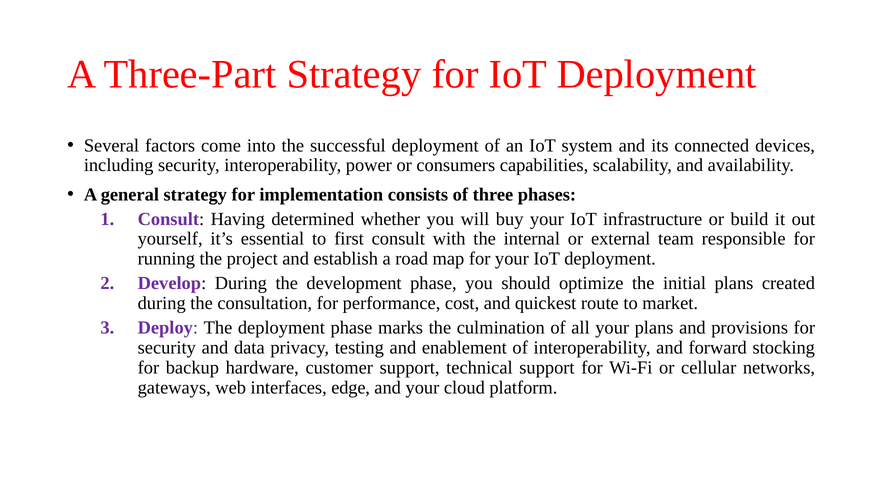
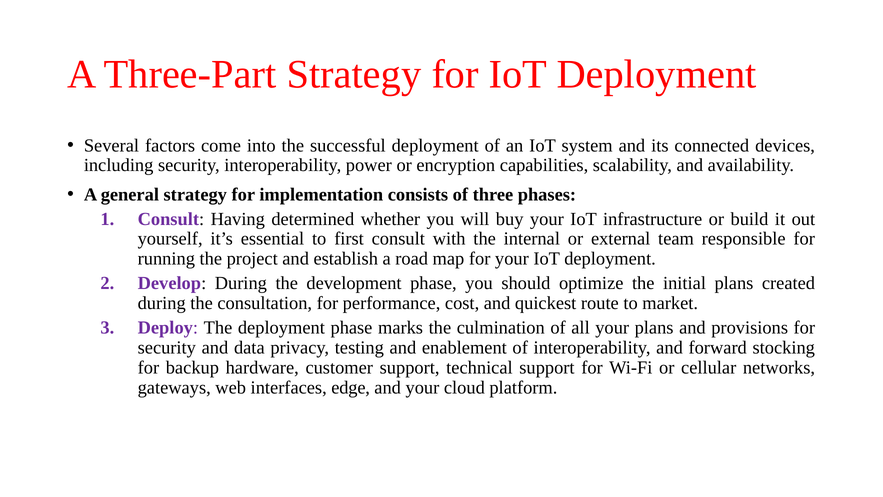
consumers: consumers -> encryption
